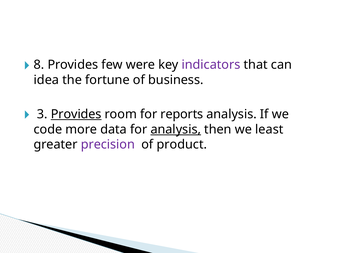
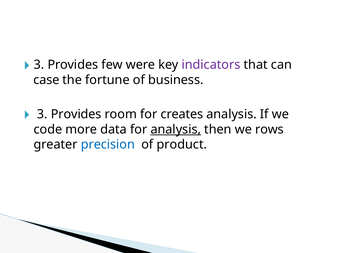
8 at (39, 65): 8 -> 3
idea: idea -> case
Provides at (76, 114) underline: present -> none
reports: reports -> creates
least: least -> rows
precision colour: purple -> blue
